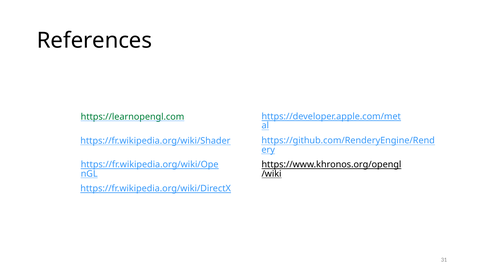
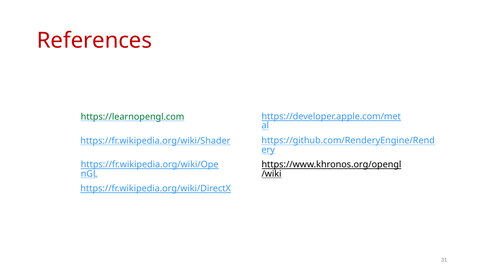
References colour: black -> red
